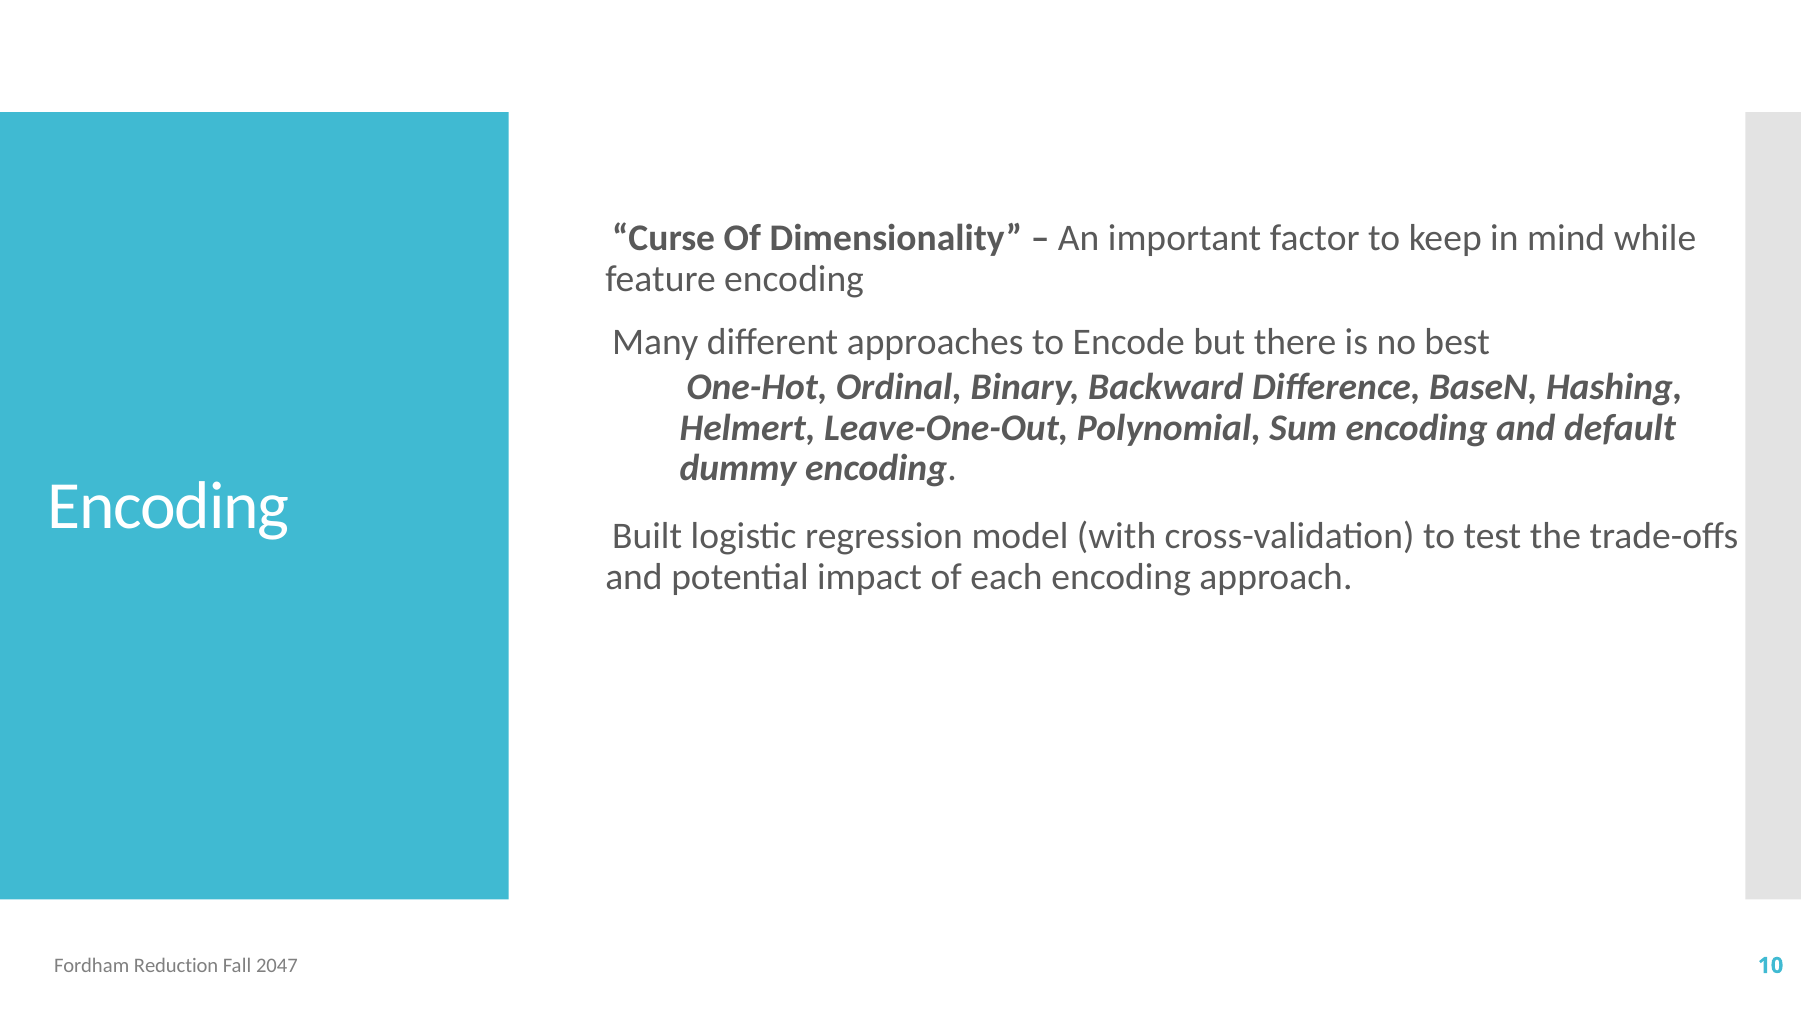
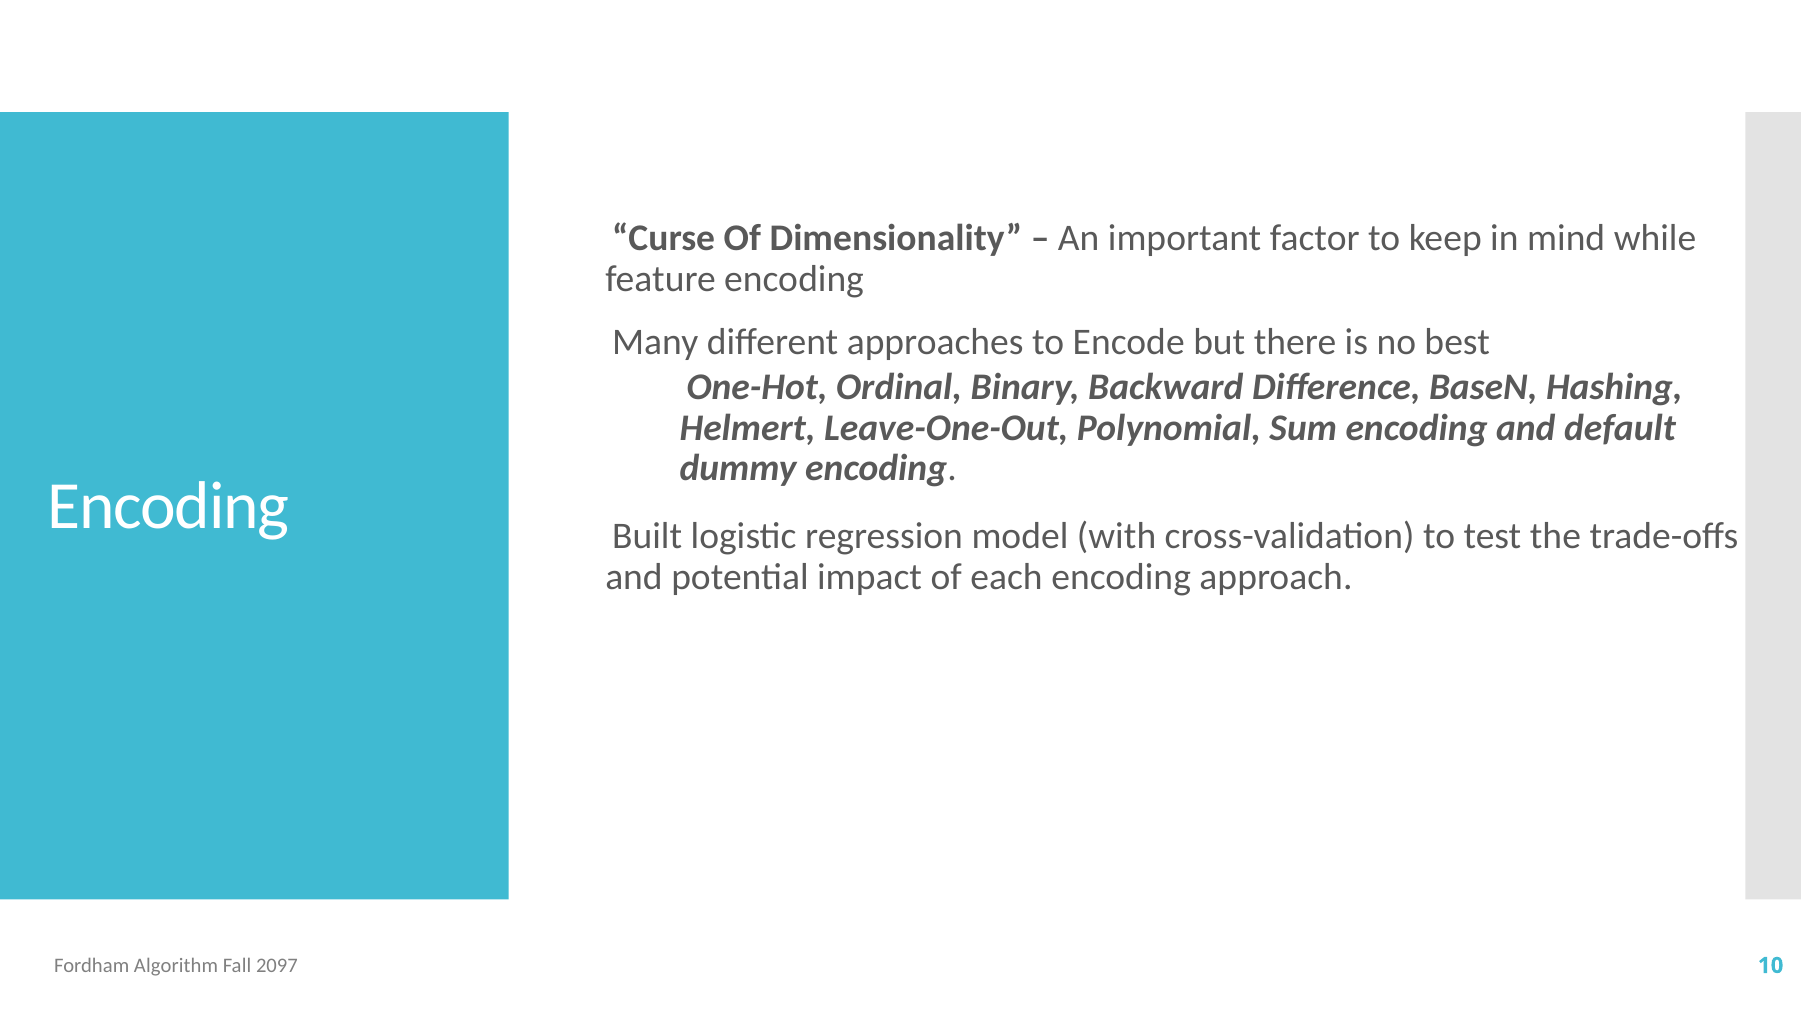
Reduction: Reduction -> Algorithm
2047: 2047 -> 2097
